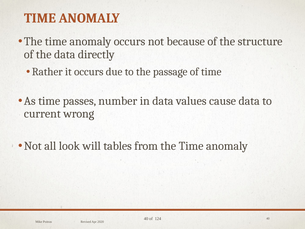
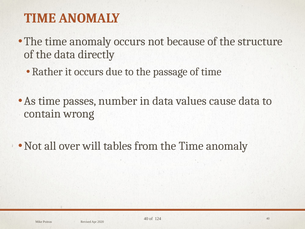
current: current -> contain
look: look -> over
